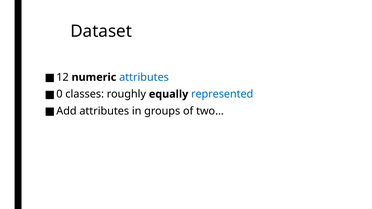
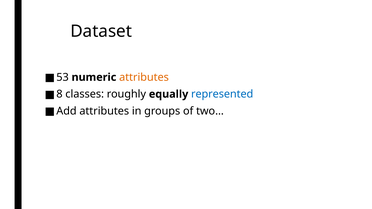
12: 12 -> 53
attributes at (144, 77) colour: blue -> orange
0: 0 -> 8
